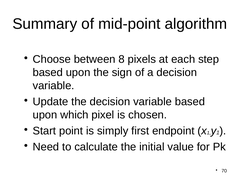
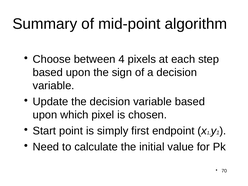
8: 8 -> 4
